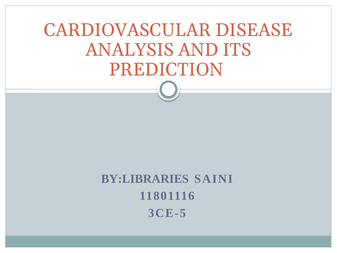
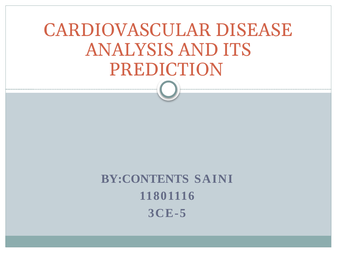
BY:LIBRARIES: BY:LIBRARIES -> BY:CONTENTS
